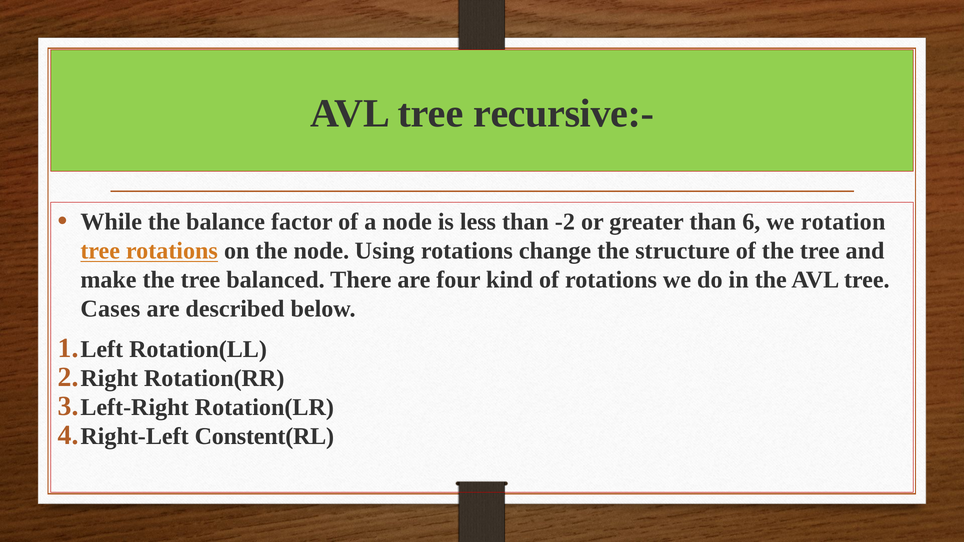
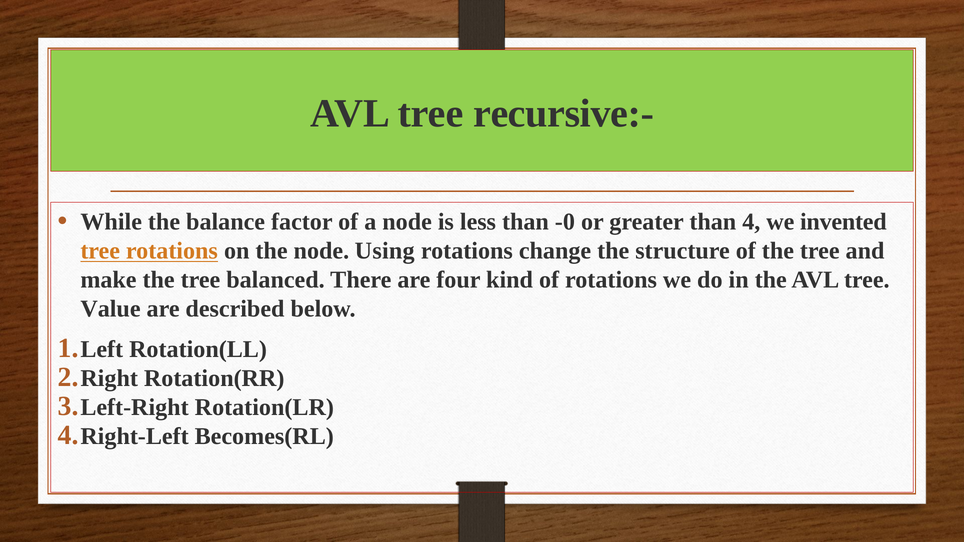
-2: -2 -> -0
than 6: 6 -> 4
rotation: rotation -> invented
Cases: Cases -> Value
Constent(RL: Constent(RL -> Becomes(RL
